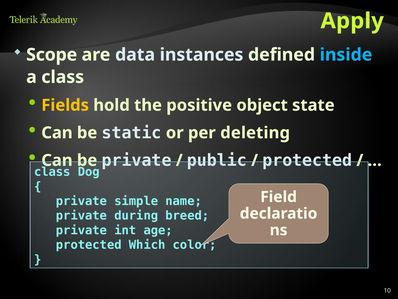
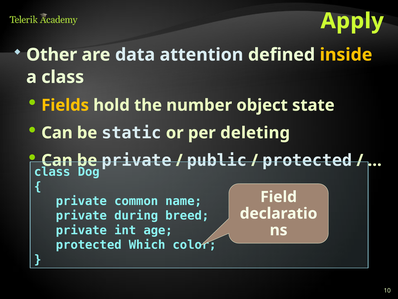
Scope: Scope -> Other
instances: instances -> attention
inside colour: light blue -> yellow
positive: positive -> number
simple: simple -> common
